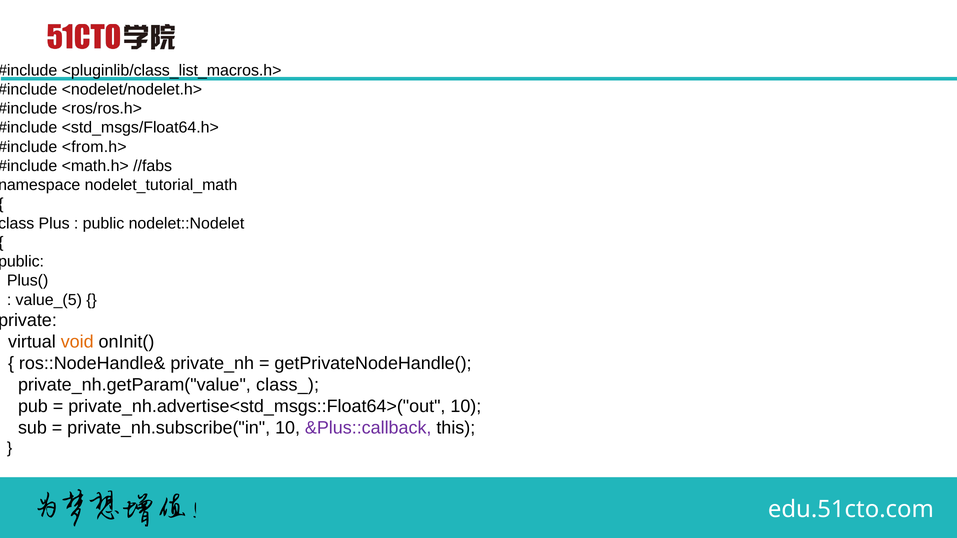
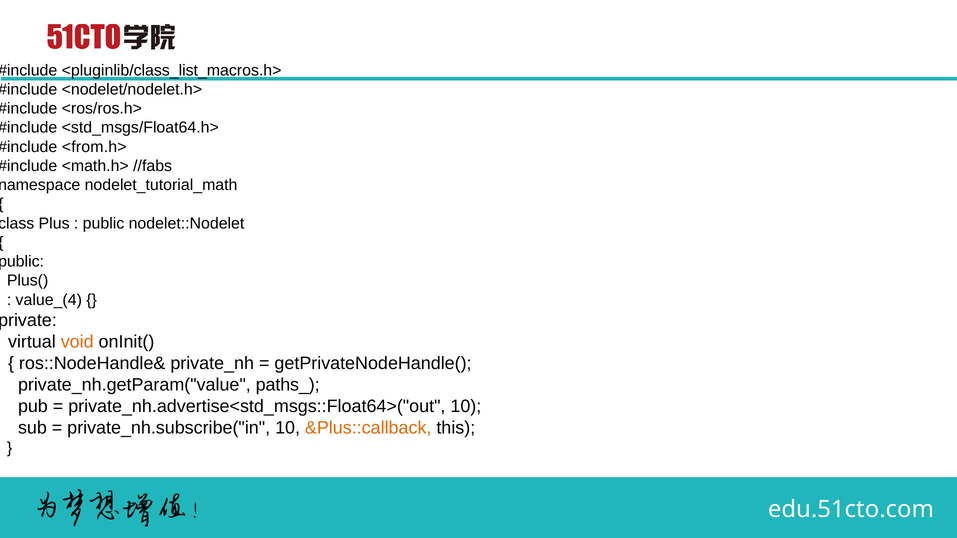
value_(5: value_(5 -> value_(4
class_: class_ -> paths_
&Plus::callback colour: purple -> orange
